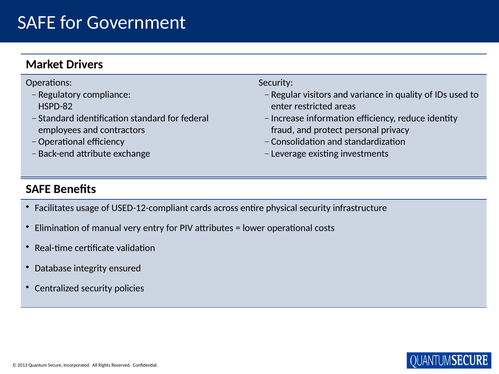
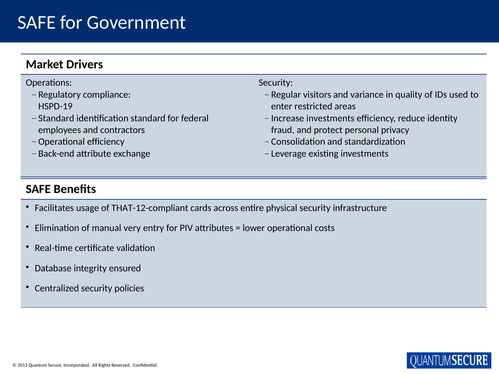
HSPD-82: HSPD-82 -> HSPD-19
Increase information: information -> investments
USED-12-compliant: USED-12-compliant -> THAT-12-compliant
